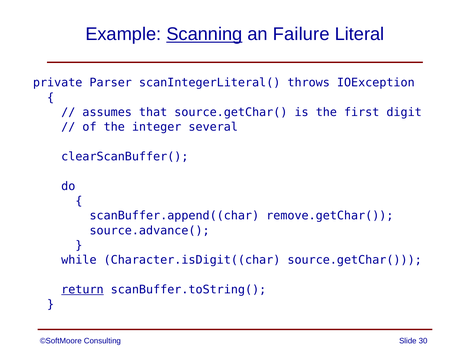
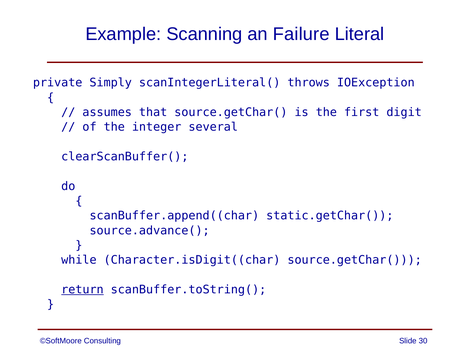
Scanning underline: present -> none
Parser: Parser -> Simply
remove.getChar(: remove.getChar( -> static.getChar(
